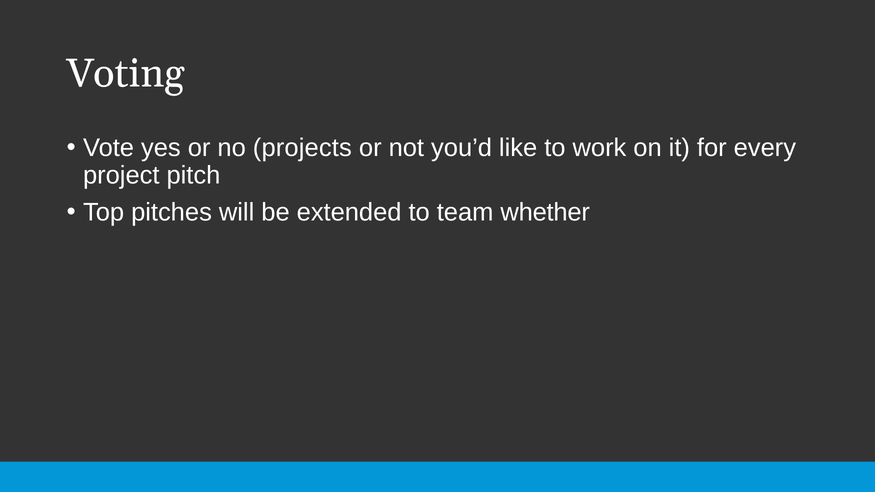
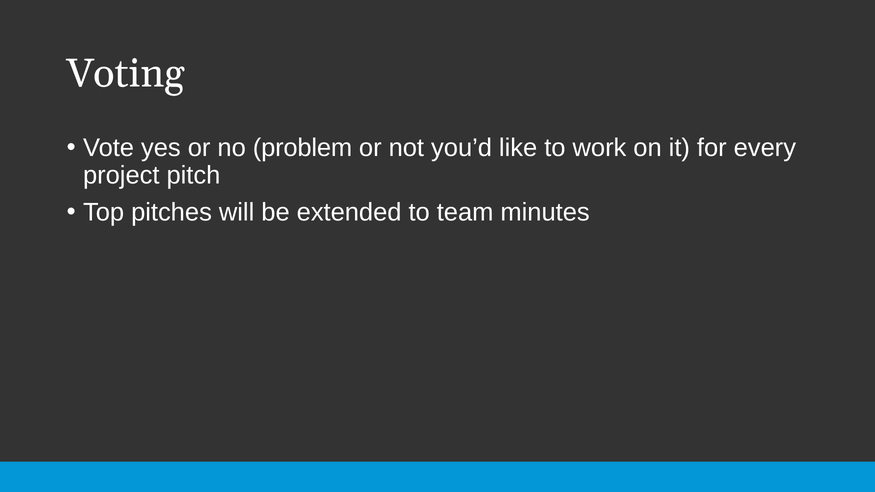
projects: projects -> problem
whether: whether -> minutes
